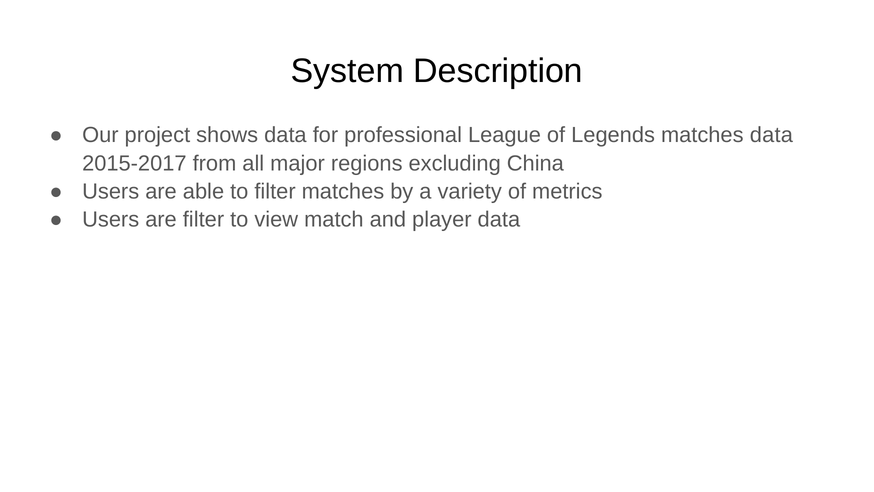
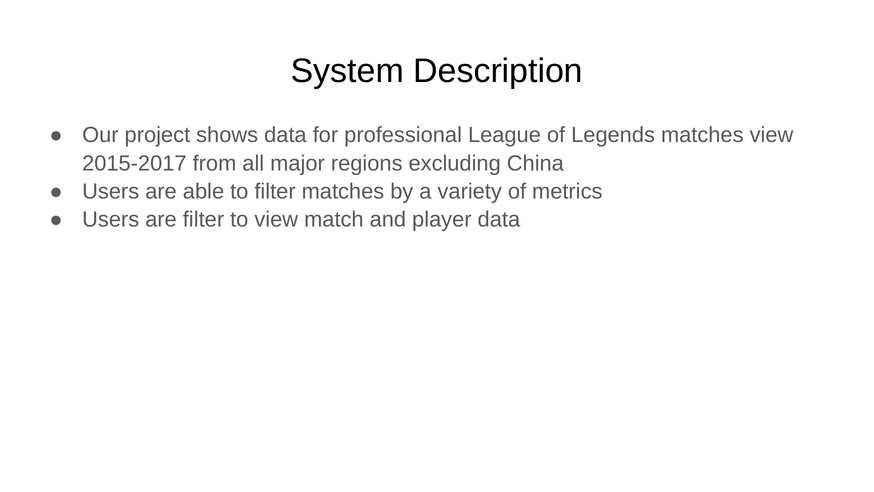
matches data: data -> view
